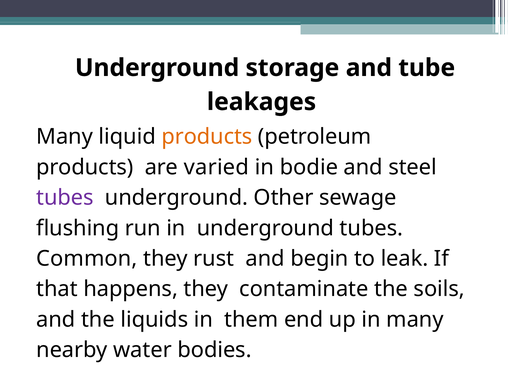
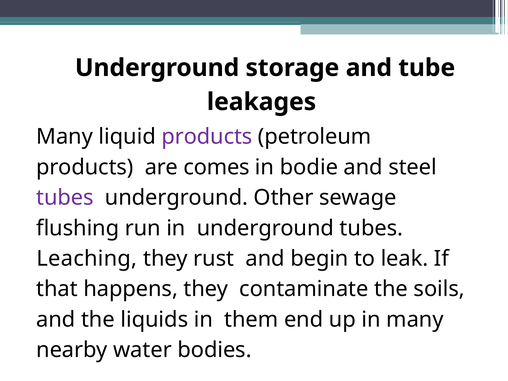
products at (207, 137) colour: orange -> purple
varied: varied -> comes
Common: Common -> Leaching
